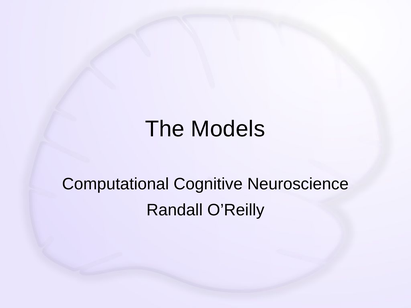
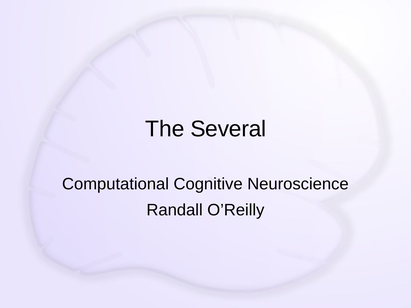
Models: Models -> Several
